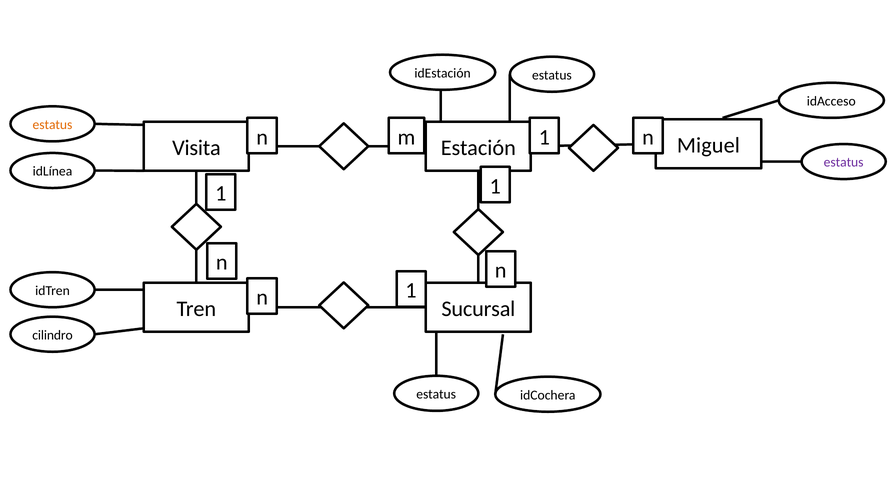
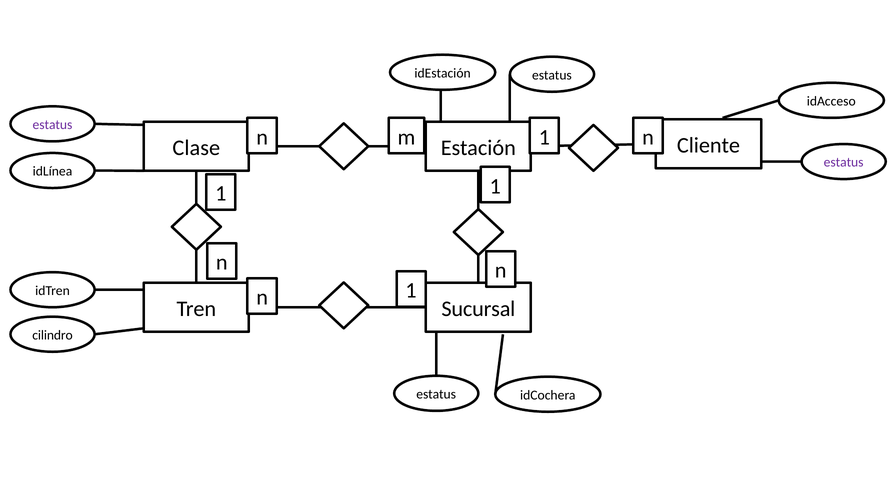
estatus at (52, 125) colour: orange -> purple
Visita: Visita -> Clase
Miguel: Miguel -> Cliente
